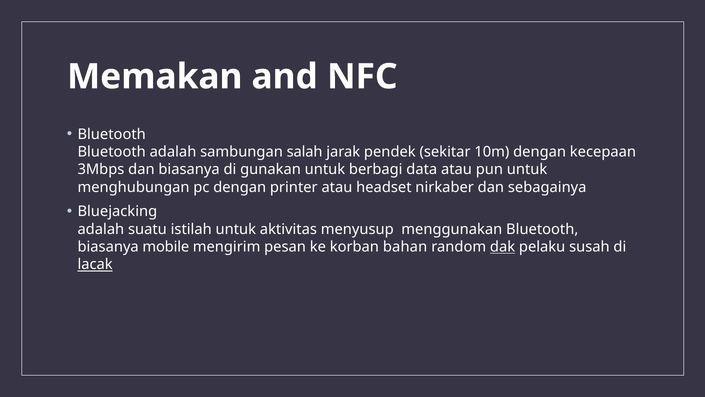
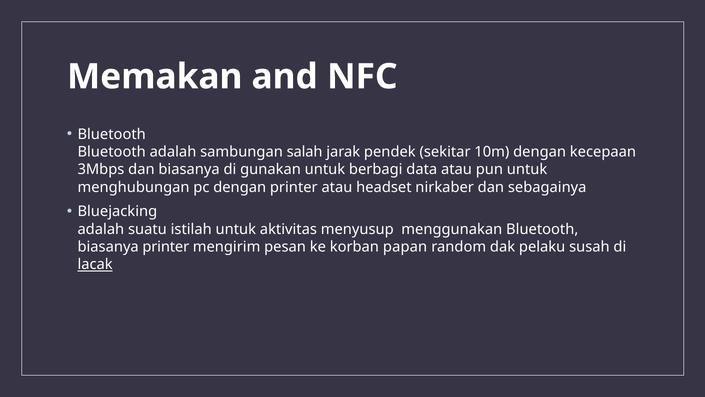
biasanya mobile: mobile -> printer
bahan: bahan -> papan
dak underline: present -> none
